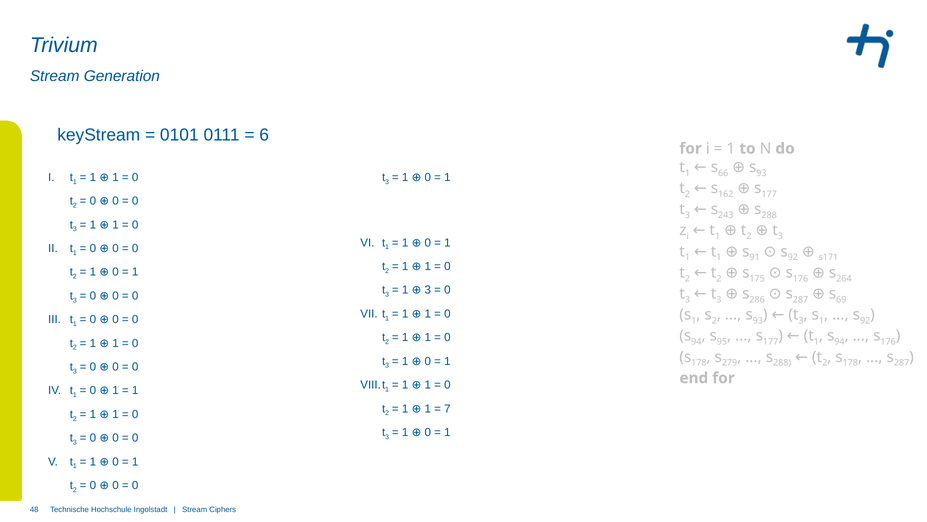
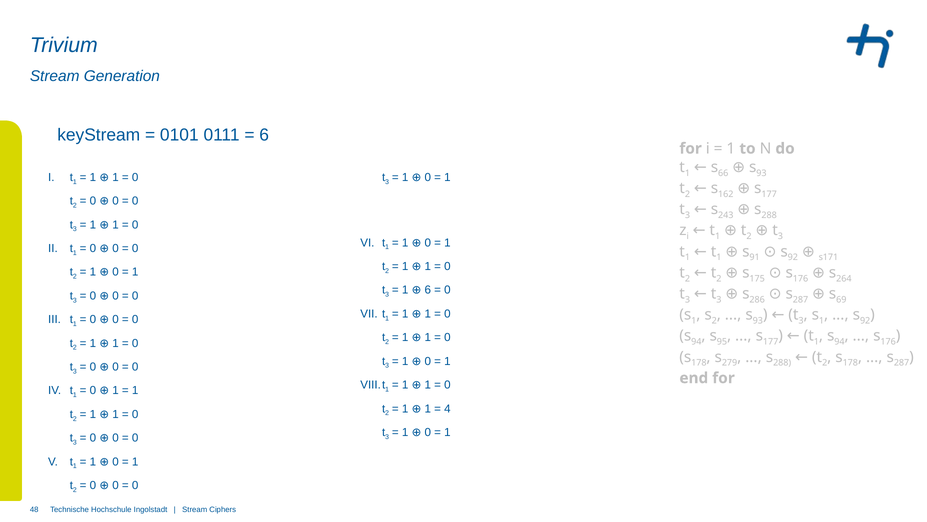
1 3: 3 -> 6
7: 7 -> 4
